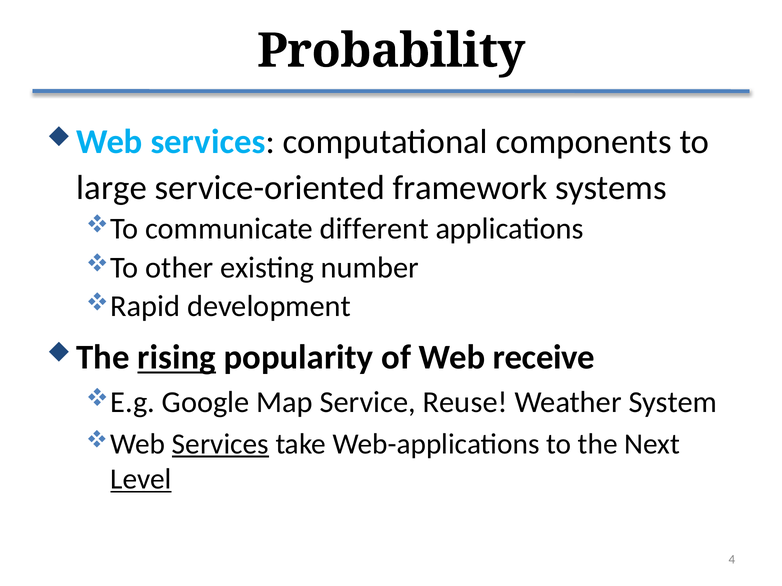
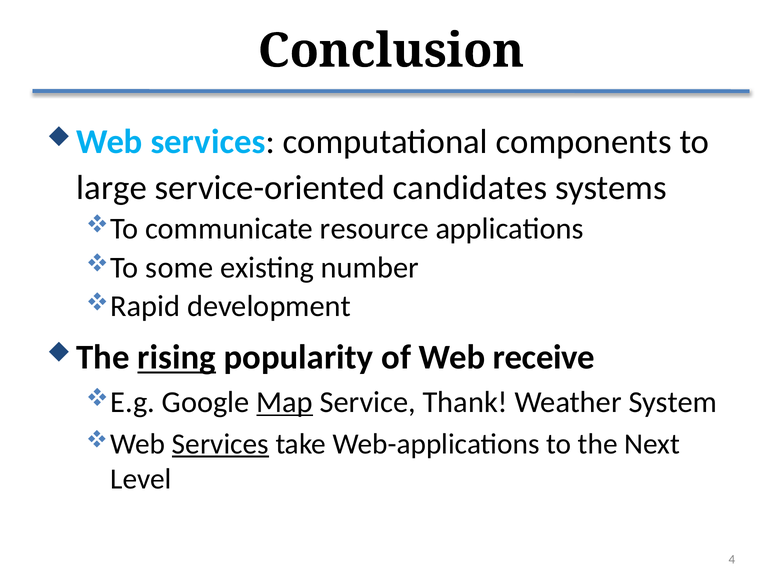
Probability: Probability -> Conclusion
framework: framework -> candidates
different: different -> resource
other: other -> some
Map underline: none -> present
Reuse: Reuse -> Thank
Level underline: present -> none
